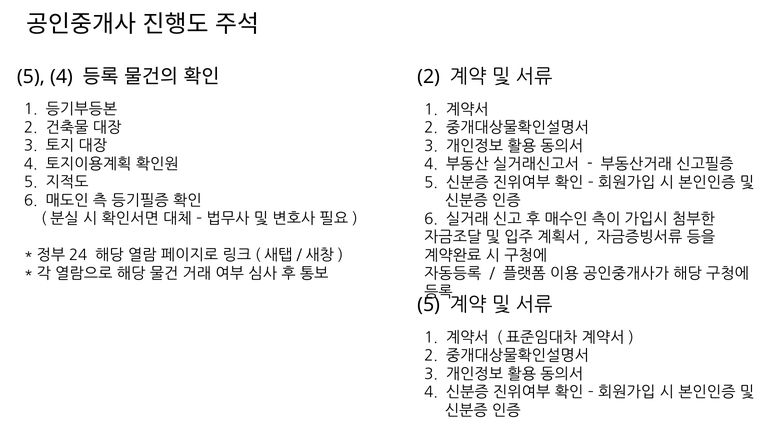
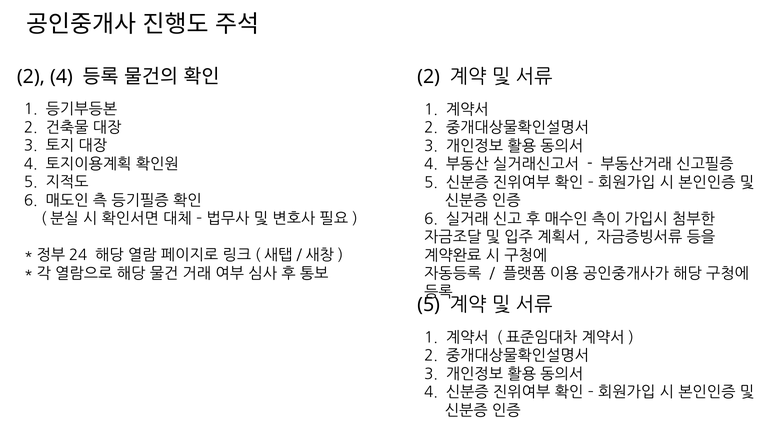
5 at (31, 77): 5 -> 2
